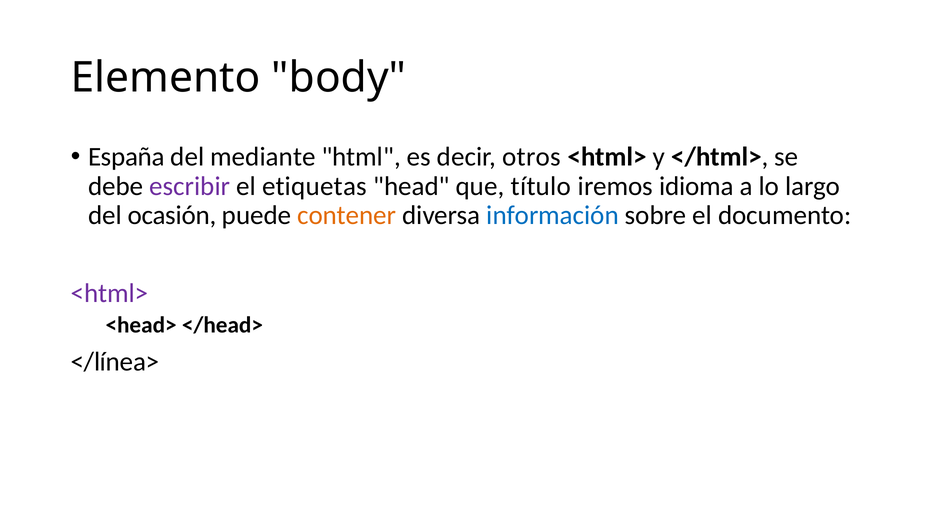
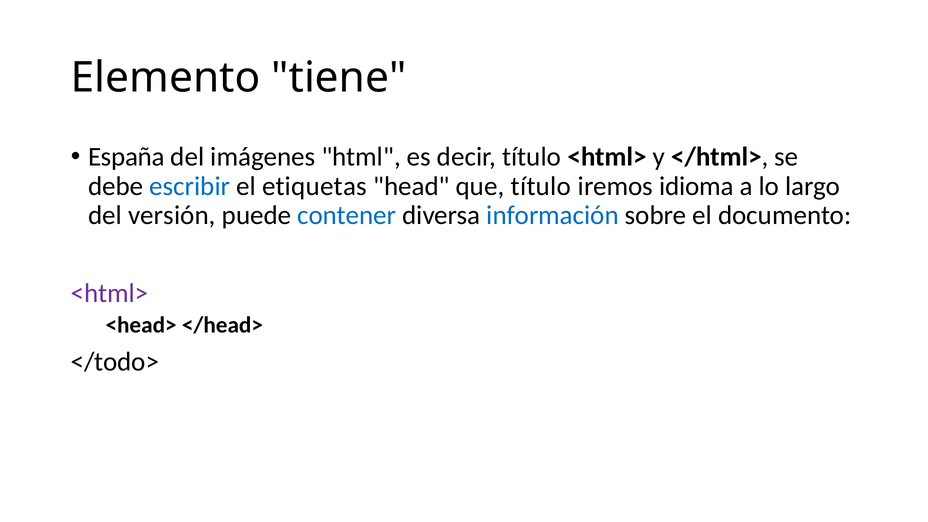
body: body -> tiene
mediante: mediante -> imágenes
decir otros: otros -> título
escribir colour: purple -> blue
ocasión: ocasión -> versión
contener colour: orange -> blue
</línea>: </línea> -> </todo>
